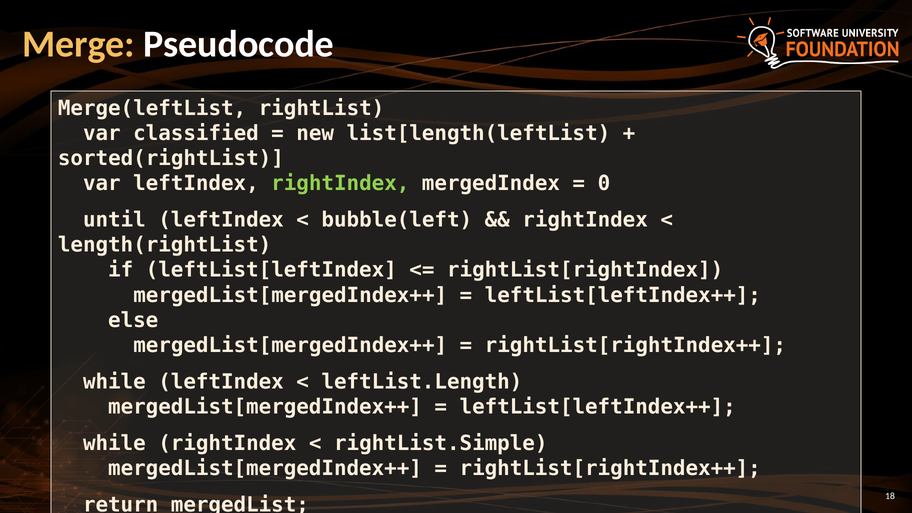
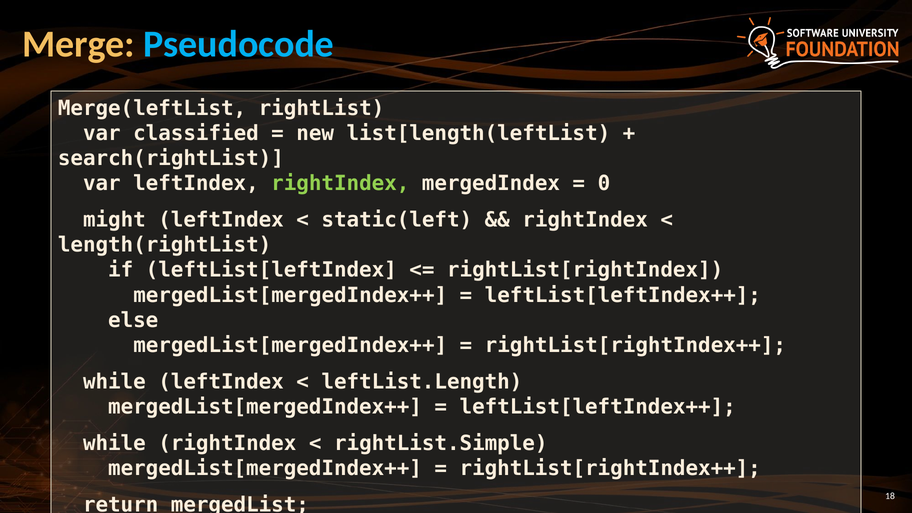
Pseudocode colour: white -> light blue
sorted(rightList: sorted(rightList -> search(rightList
until: until -> might
bubble(left: bubble(left -> static(left
